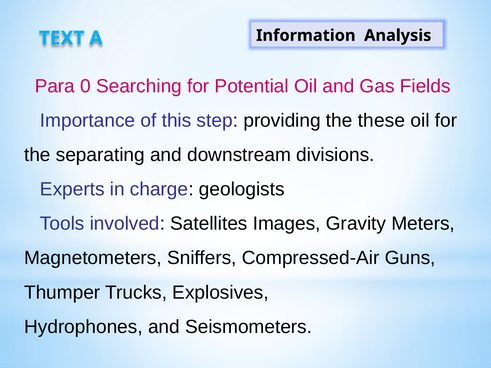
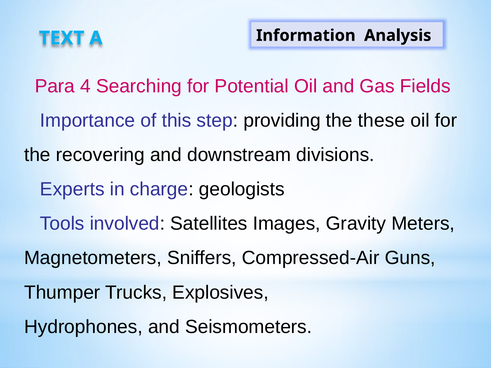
0: 0 -> 4
separating: separating -> recovering
